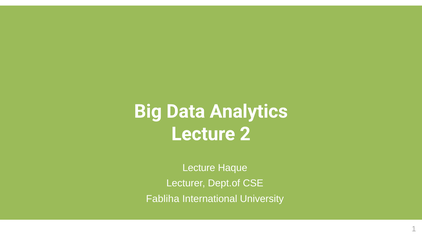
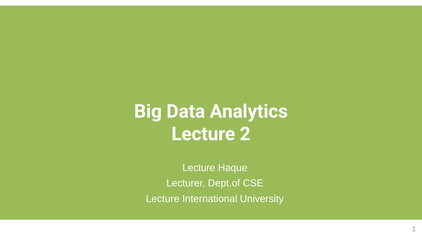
Fabliha at (163, 198): Fabliha -> Lecture
